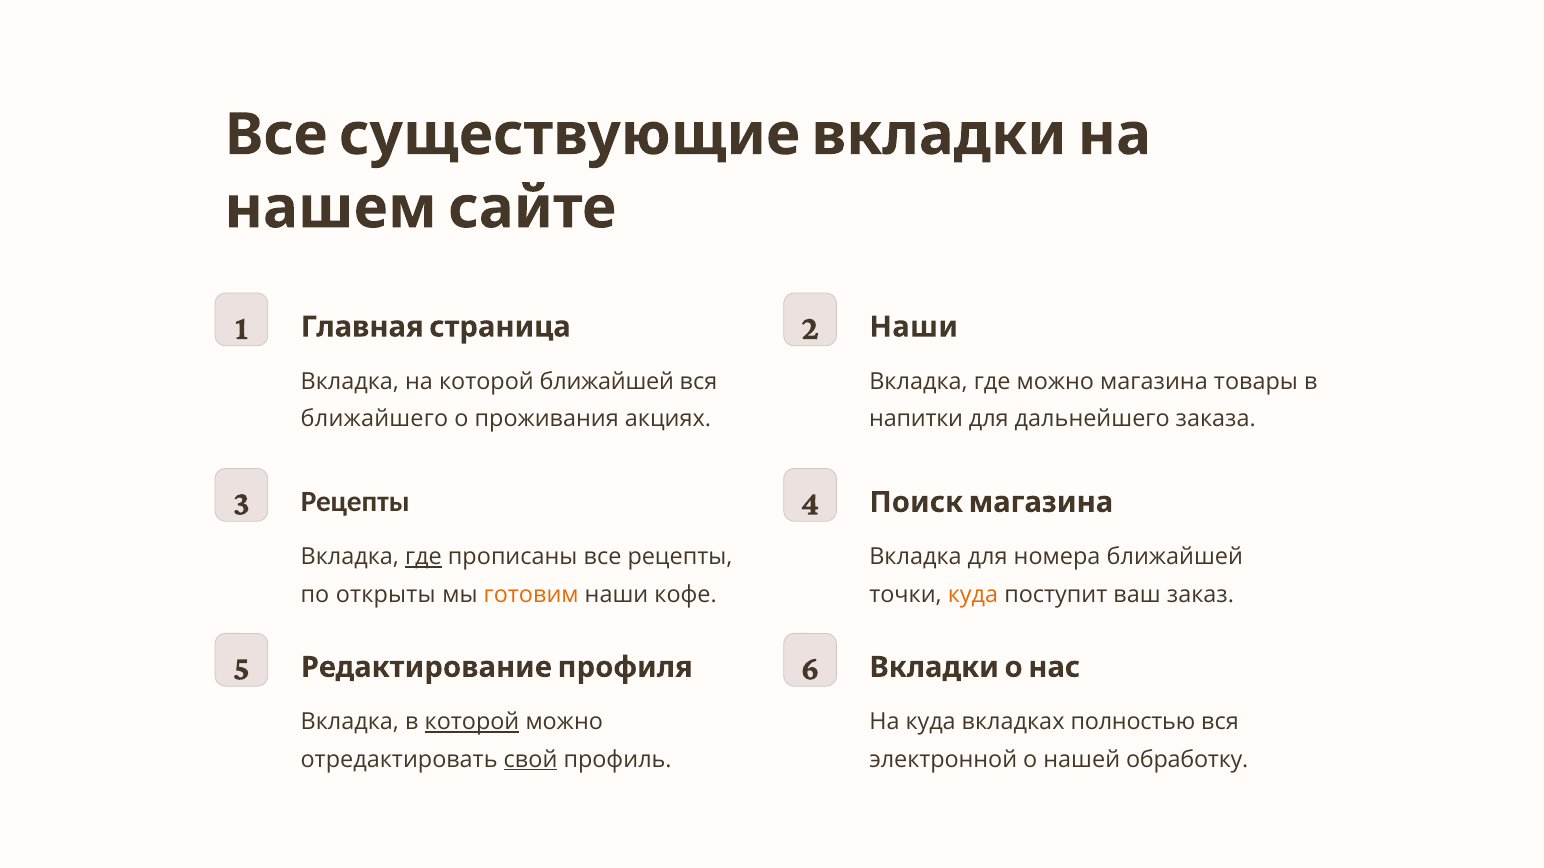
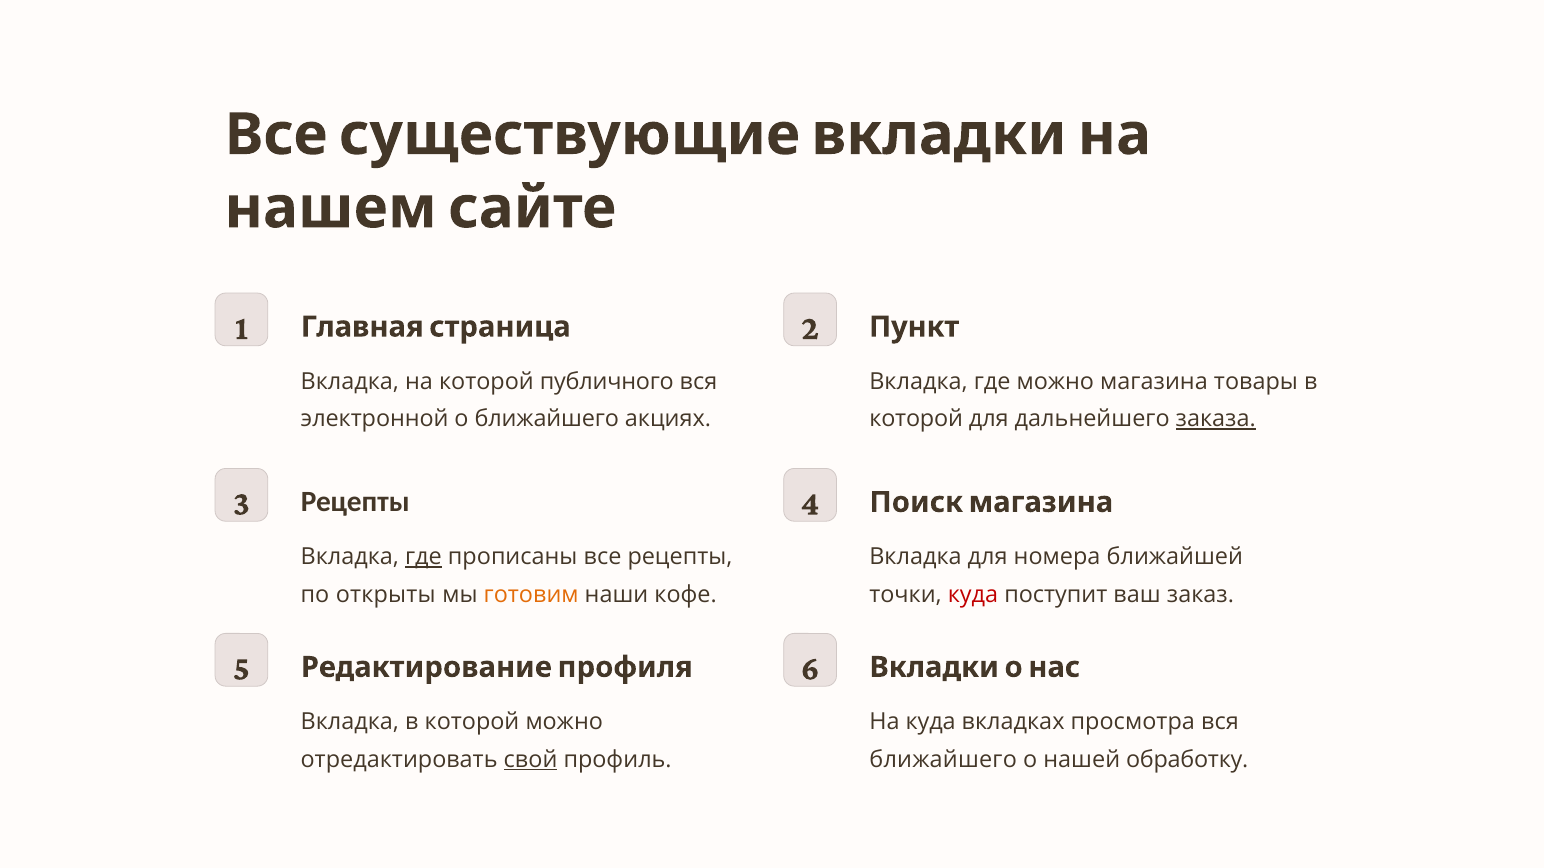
2 Наши: Наши -> Пункт
которой ближайшей: ближайшей -> публичного
ближайшего: ближайшего -> электронной
о проживания: проживания -> ближайшего
напитки at (916, 419): напитки -> которой
заказа underline: none -> present
куда at (973, 595) colour: orange -> red
которой at (472, 722) underline: present -> none
полностью: полностью -> просмотра
электронной at (943, 760): электронной -> ближайшего
